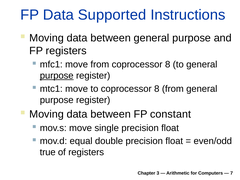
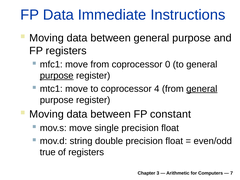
Supported: Supported -> Immediate
from coprocessor 8: 8 -> 0
to coprocessor 8: 8 -> 4
general at (202, 89) underline: none -> present
equal: equal -> string
